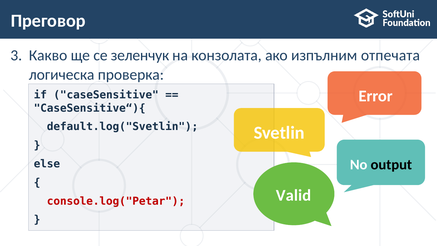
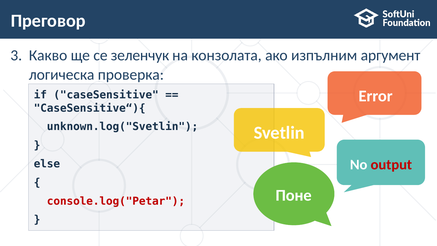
отпечата: отпечата -> аргумент
default.log("Svetlin: default.log("Svetlin -> unknown.log("Svetlin
output colour: black -> red
Valid: Valid -> Поне
